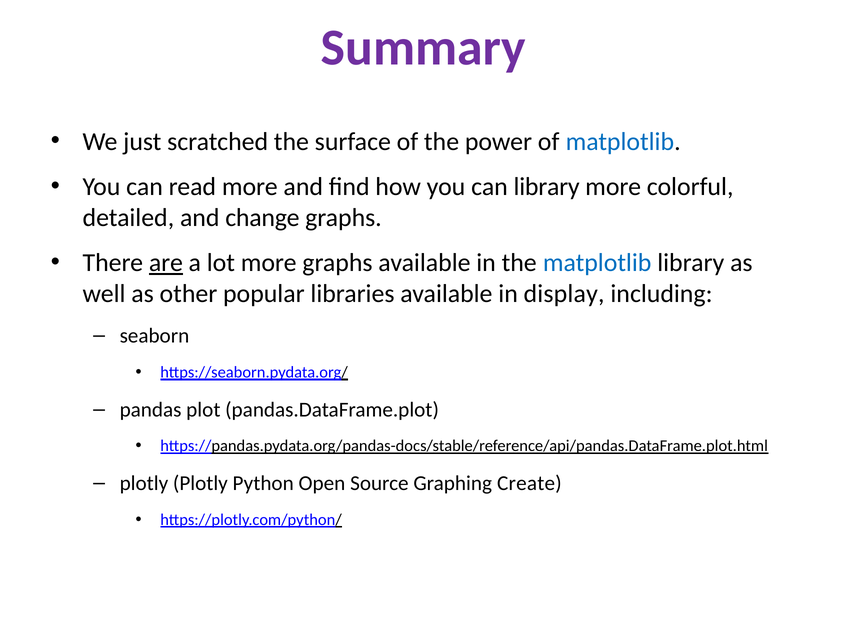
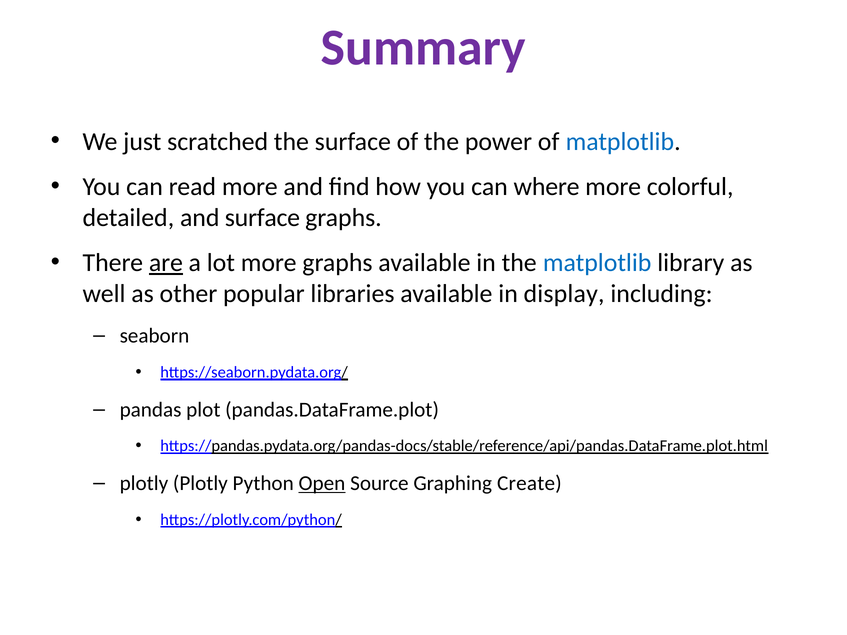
can library: library -> where
and change: change -> surface
Open underline: none -> present
